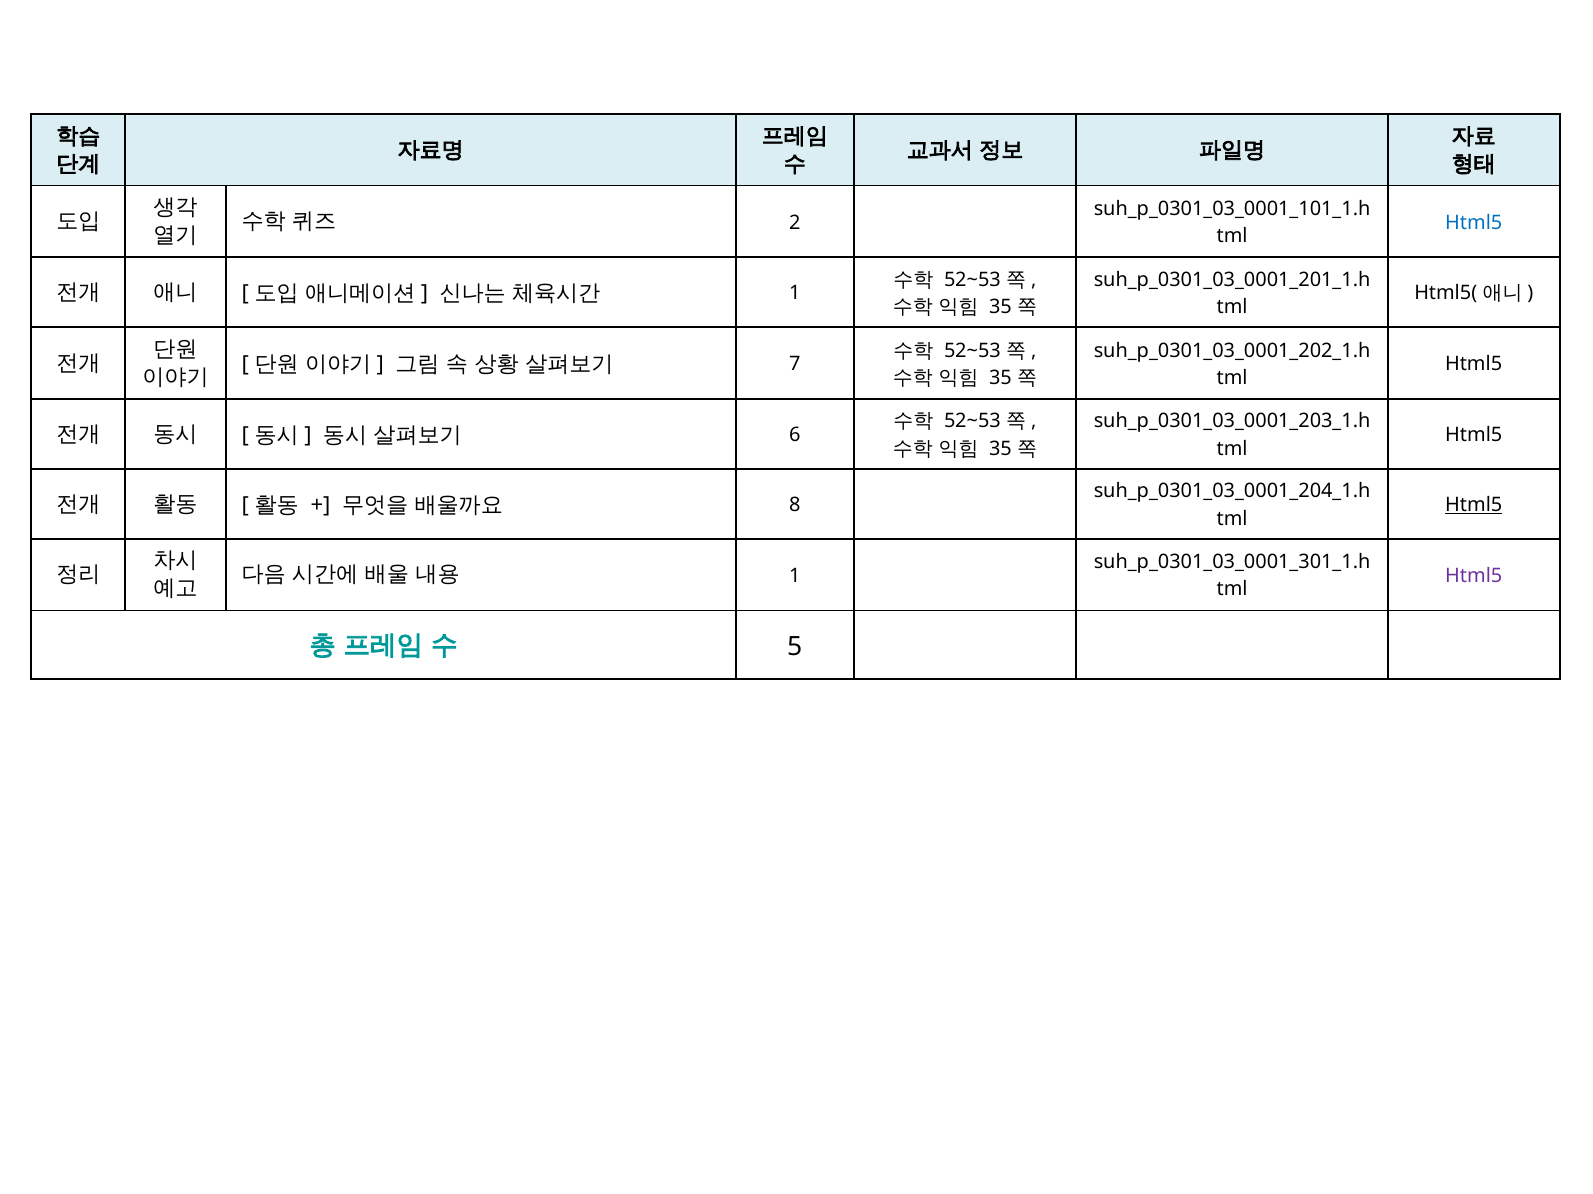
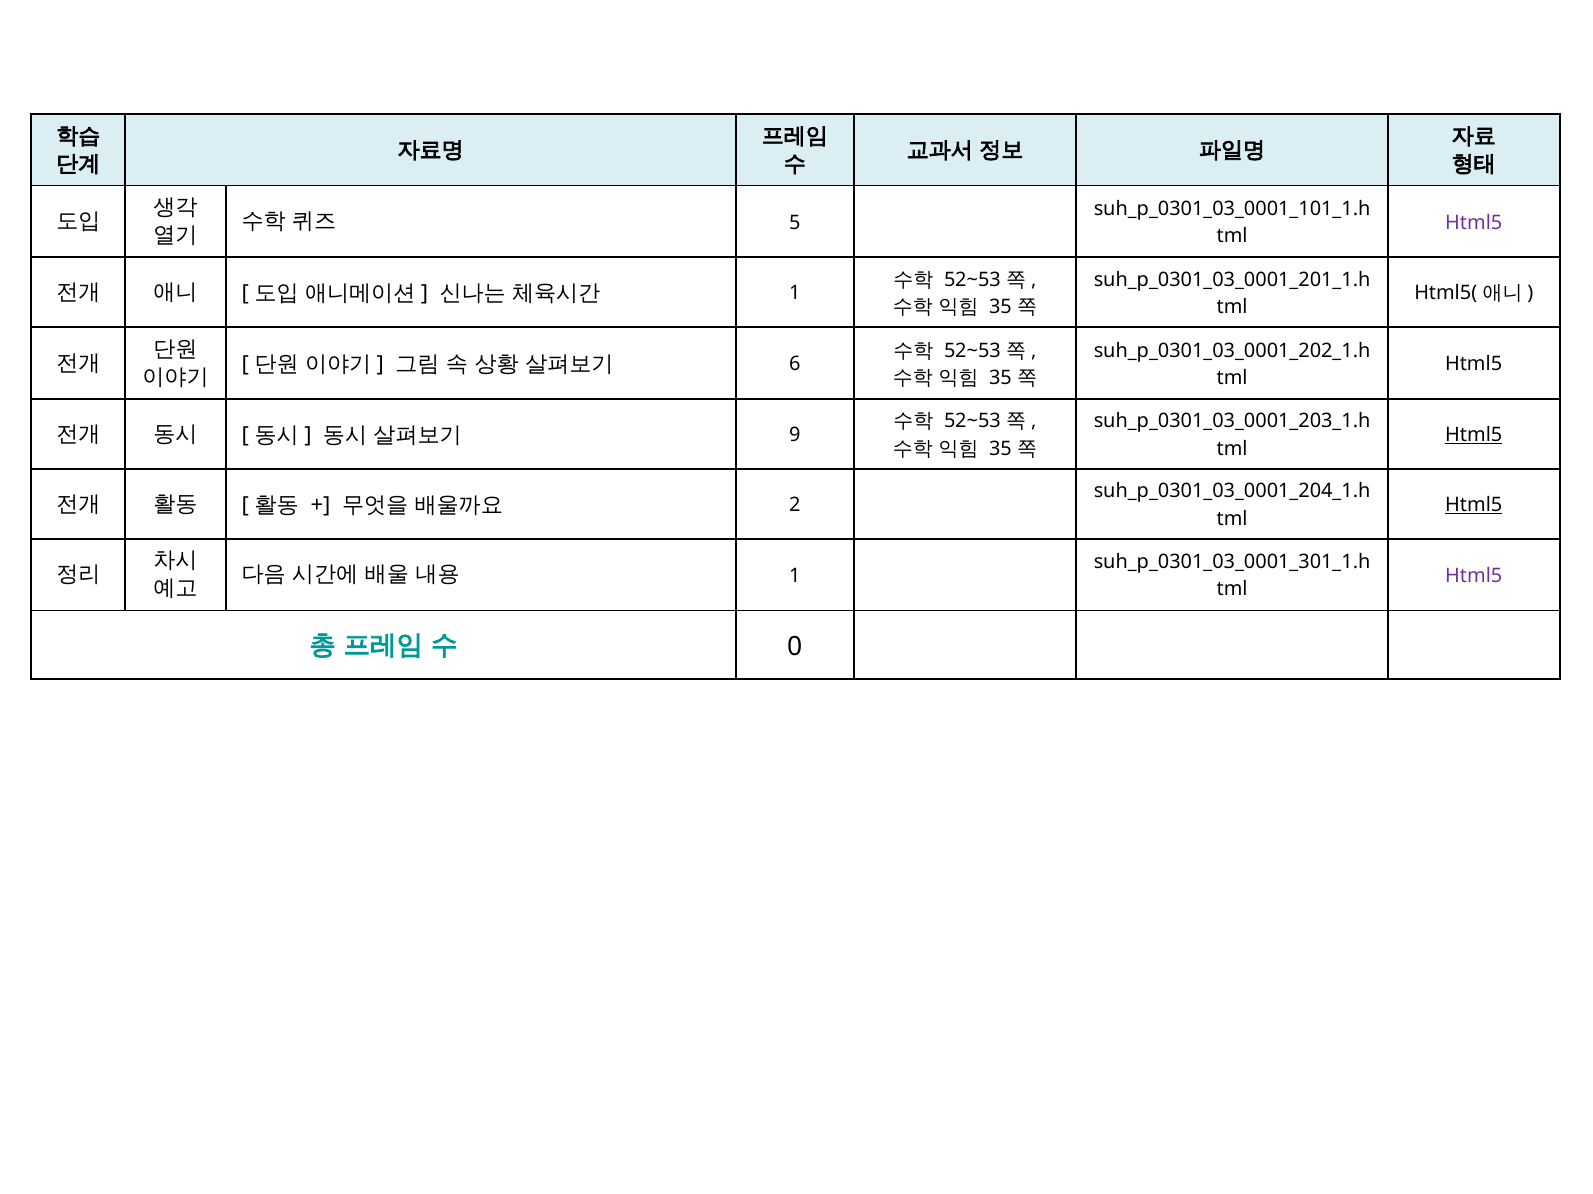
2: 2 -> 5
Html5 at (1474, 223) colour: blue -> purple
7: 7 -> 6
6: 6 -> 9
Html5 at (1474, 435) underline: none -> present
8: 8 -> 2
5: 5 -> 0
